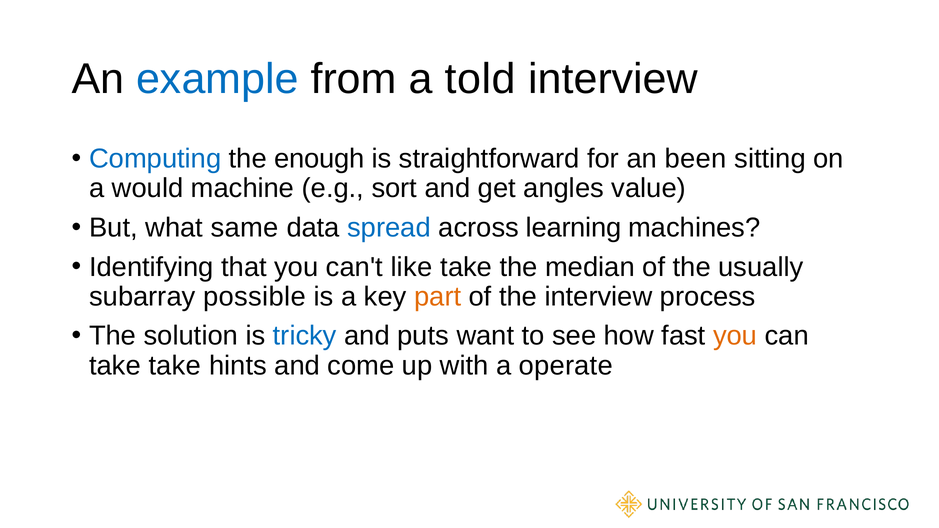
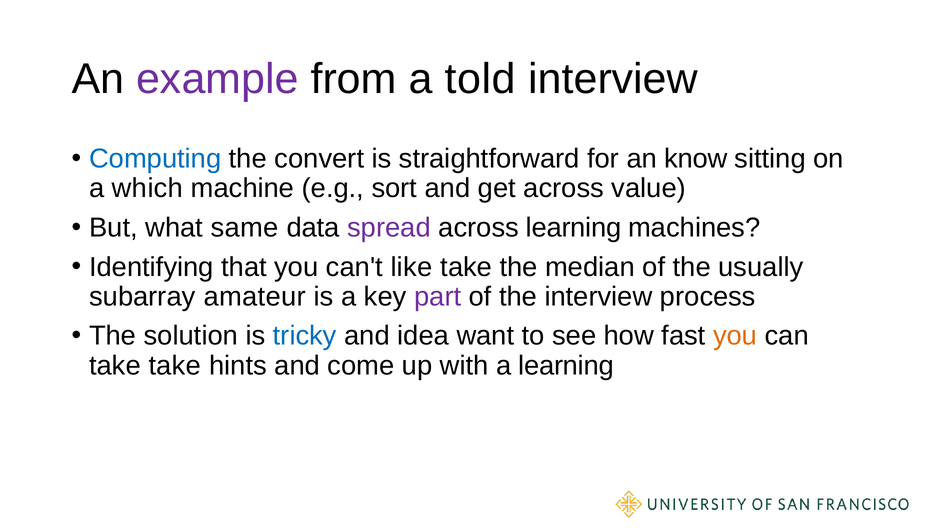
example colour: blue -> purple
enough: enough -> convert
been: been -> know
would: would -> which
get angles: angles -> across
spread colour: blue -> purple
possible: possible -> amateur
part colour: orange -> purple
puts: puts -> idea
a operate: operate -> learning
